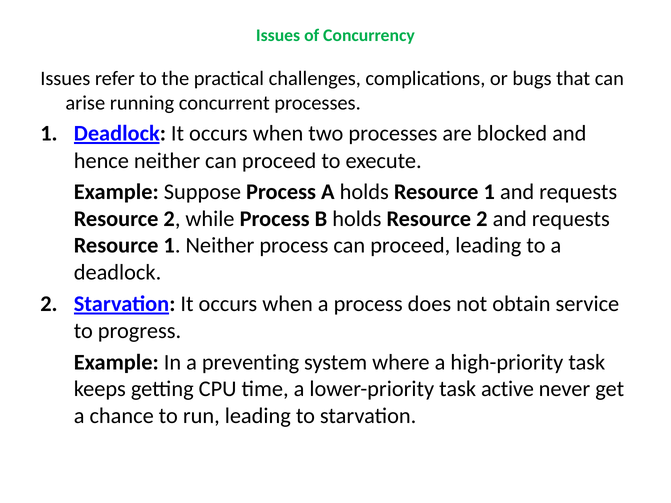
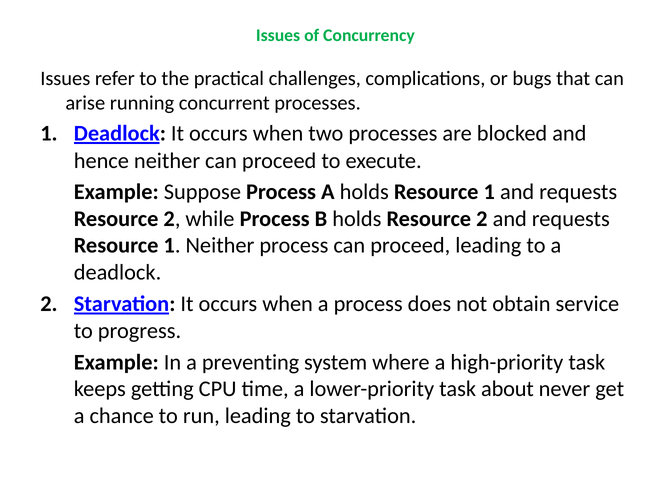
active: active -> about
